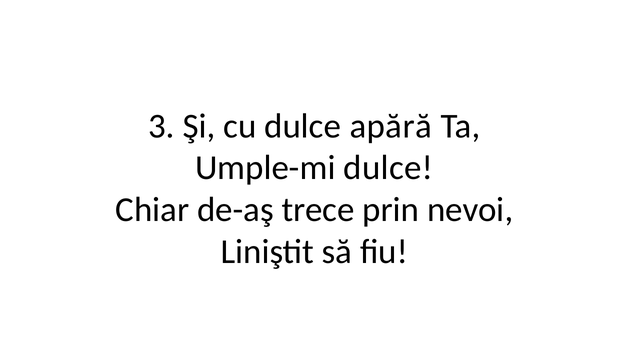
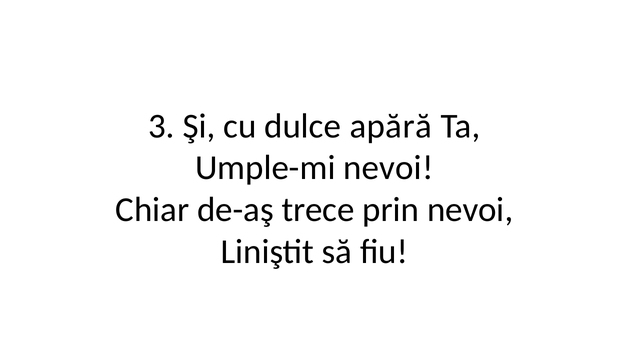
Umple-mi dulce: dulce -> nevoi
